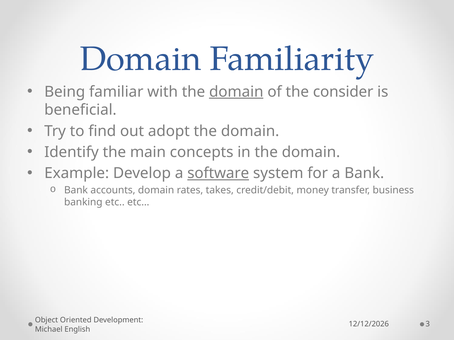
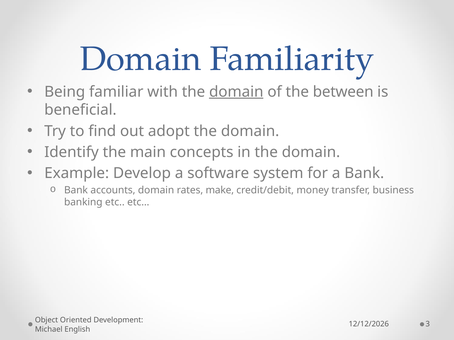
consider: consider -> between
software underline: present -> none
takes: takes -> make
